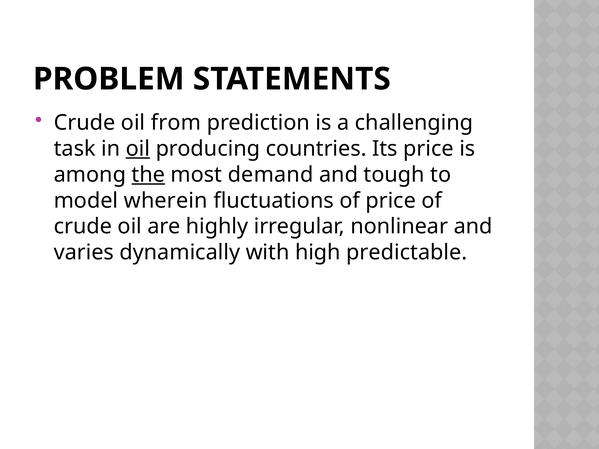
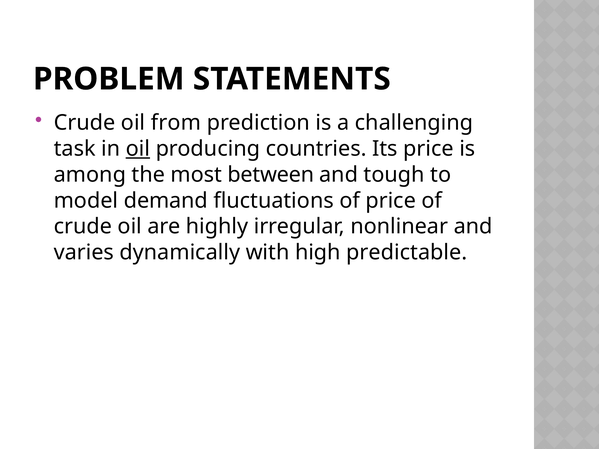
the underline: present -> none
demand: demand -> between
wherein: wherein -> demand
